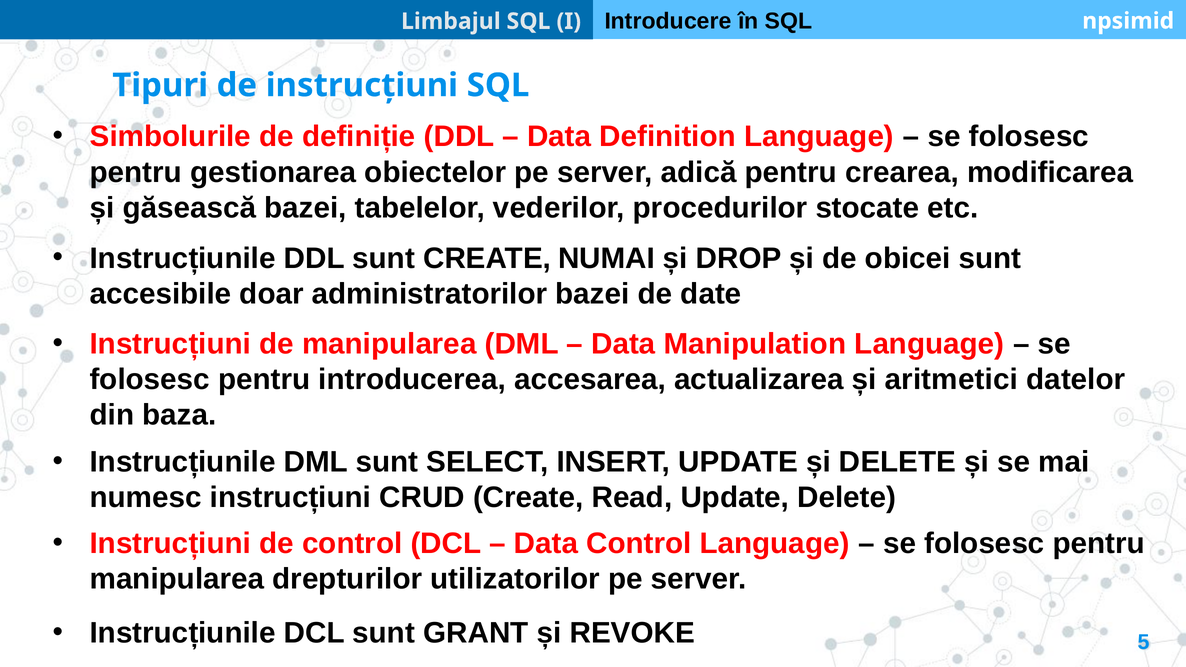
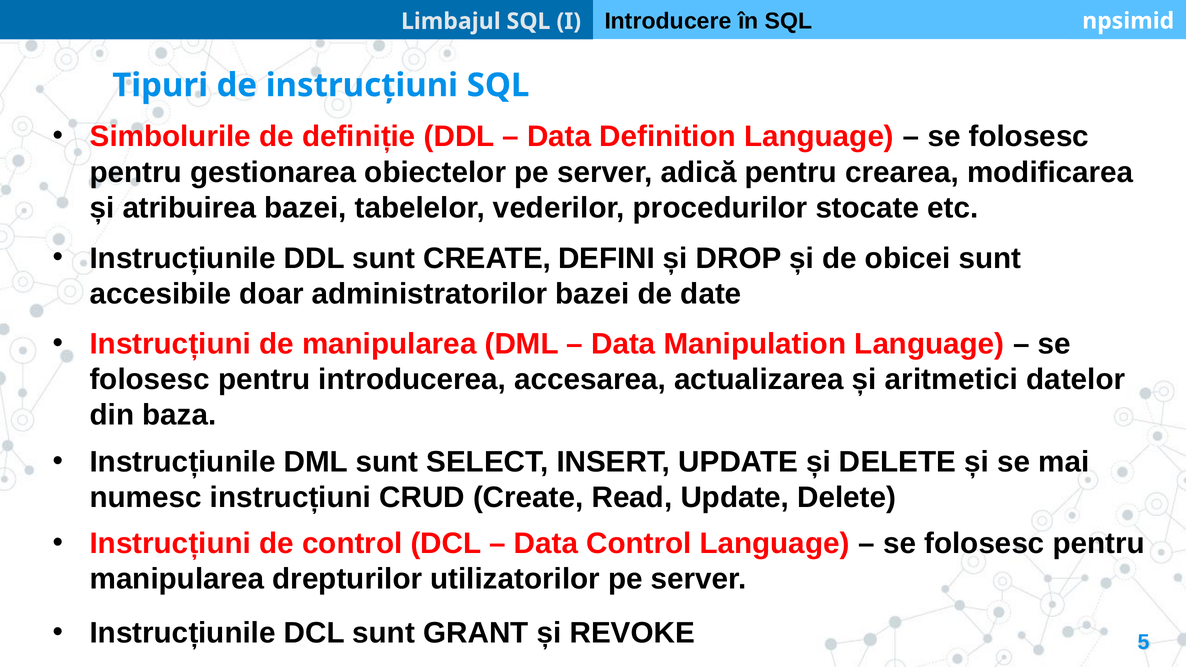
găsească: găsească -> atribuirea
NUMAI: NUMAI -> DEFINI
